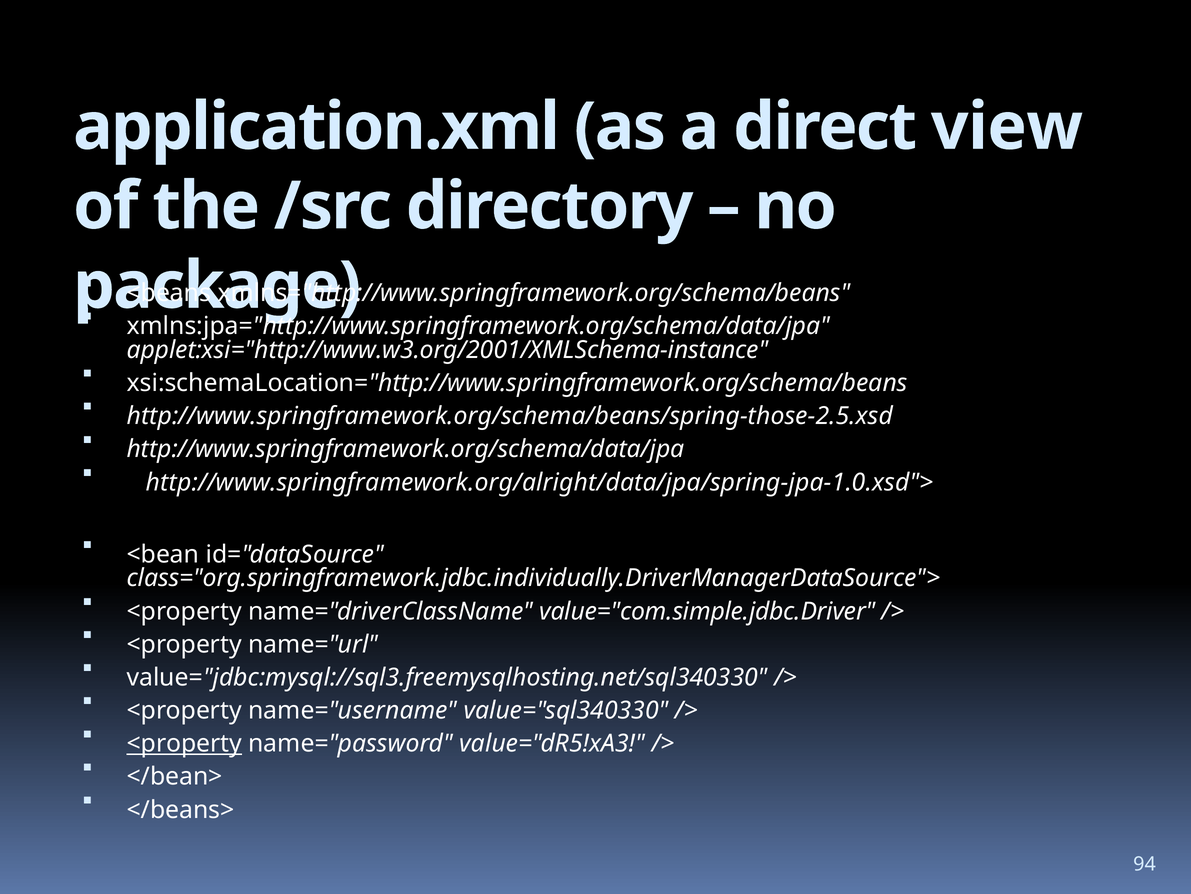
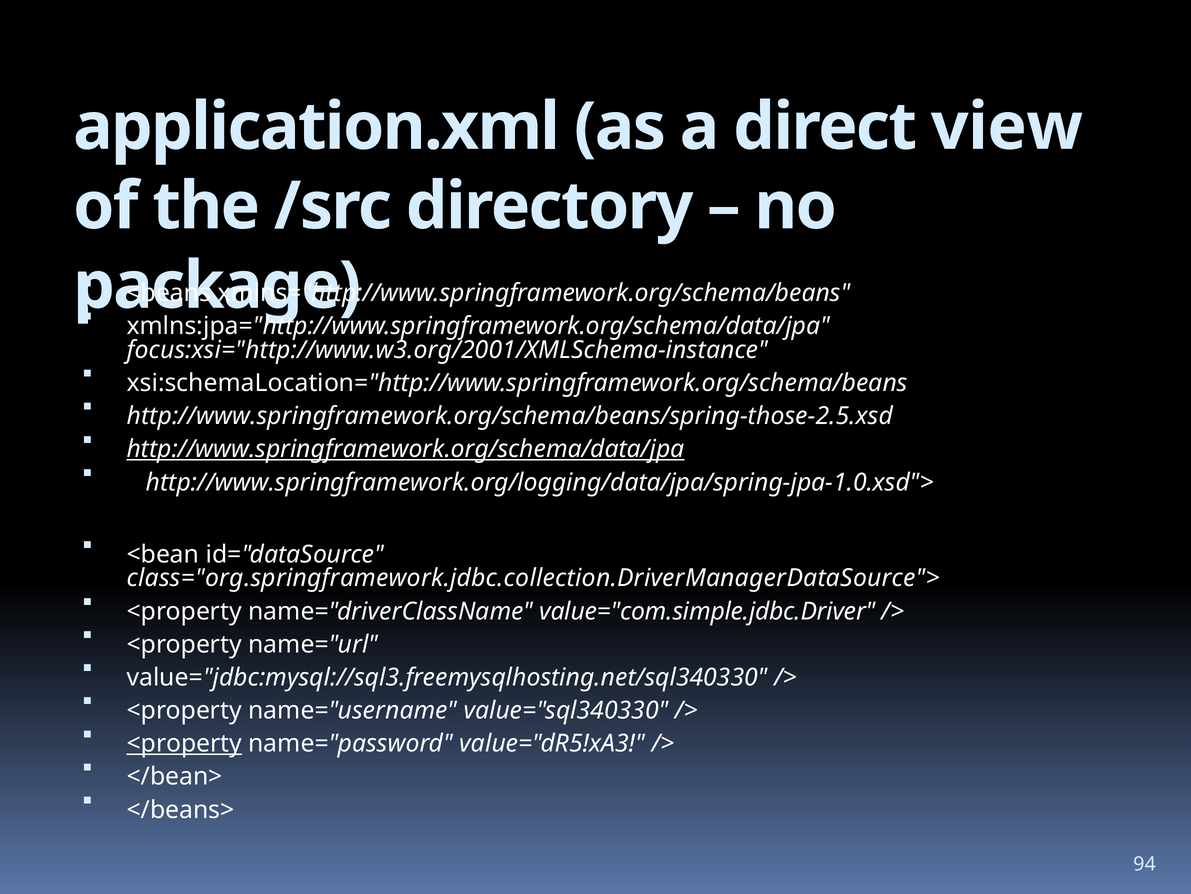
applet:xsi="http://www.w3.org/2001/XMLSchema-instance: applet:xsi="http://www.w3.org/2001/XMLSchema-instance -> focus:xsi="http://www.w3.org/2001/XMLSchema-instance
http://www.springframework.org/schema/data/jpa underline: none -> present
http://www.springframework.org/alright/data/jpa/spring-jpa-1.0.xsd">: http://www.springframework.org/alright/data/jpa/spring-jpa-1.0.xsd"> -> http://www.springframework.org/logging/data/jpa/spring-jpa-1.0.xsd">
class="org.springframework.jdbc.individually.DriverManagerDataSource">: class="org.springframework.jdbc.individually.DriverManagerDataSource"> -> class="org.springframework.jdbc.collection.DriverManagerDataSource">
